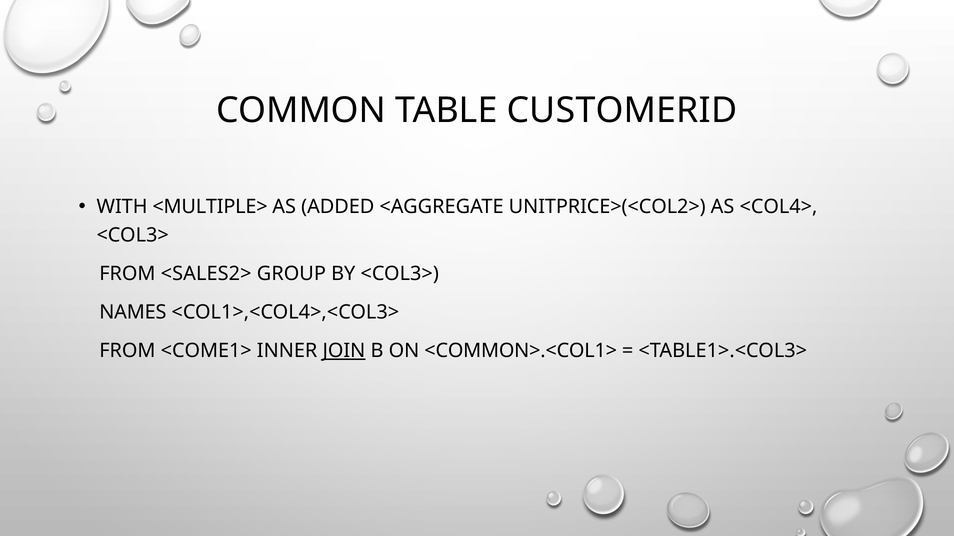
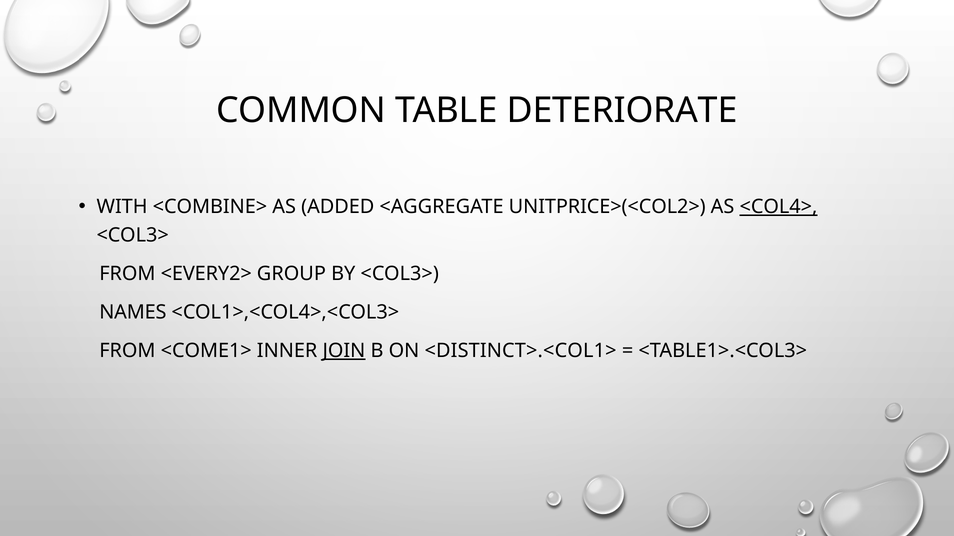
CUSTOMERID: CUSTOMERID -> DETERIORATE
<MULTIPLE>: <MULTIPLE> -> <COMBINE>
<COL4> underline: none -> present
<SALES2>: <SALES2> -> <EVERY2>
<COMMON>.<COL1>: <COMMON>.<COL1> -> <DISTINCT>.<COL1>
